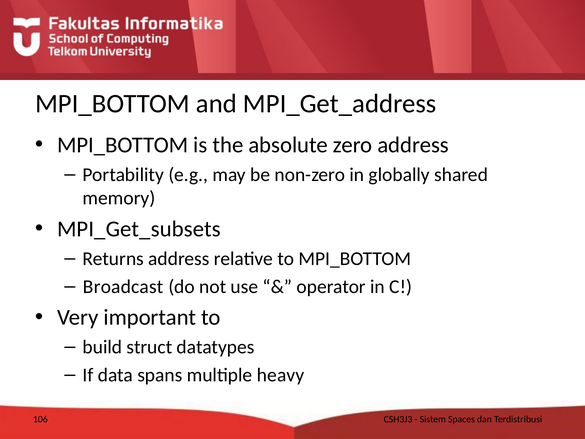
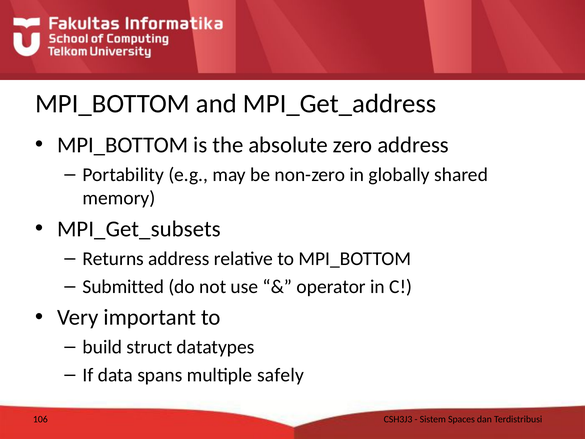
Broadcast: Broadcast -> Submitted
heavy: heavy -> safely
